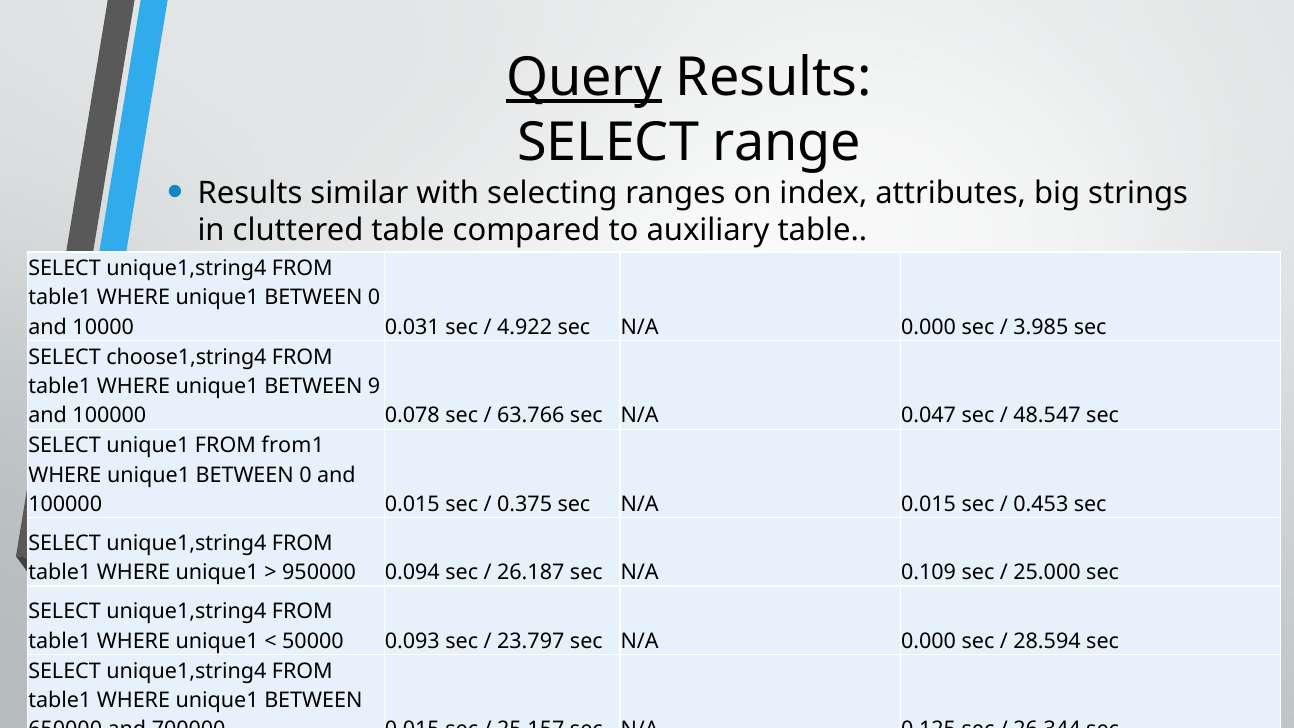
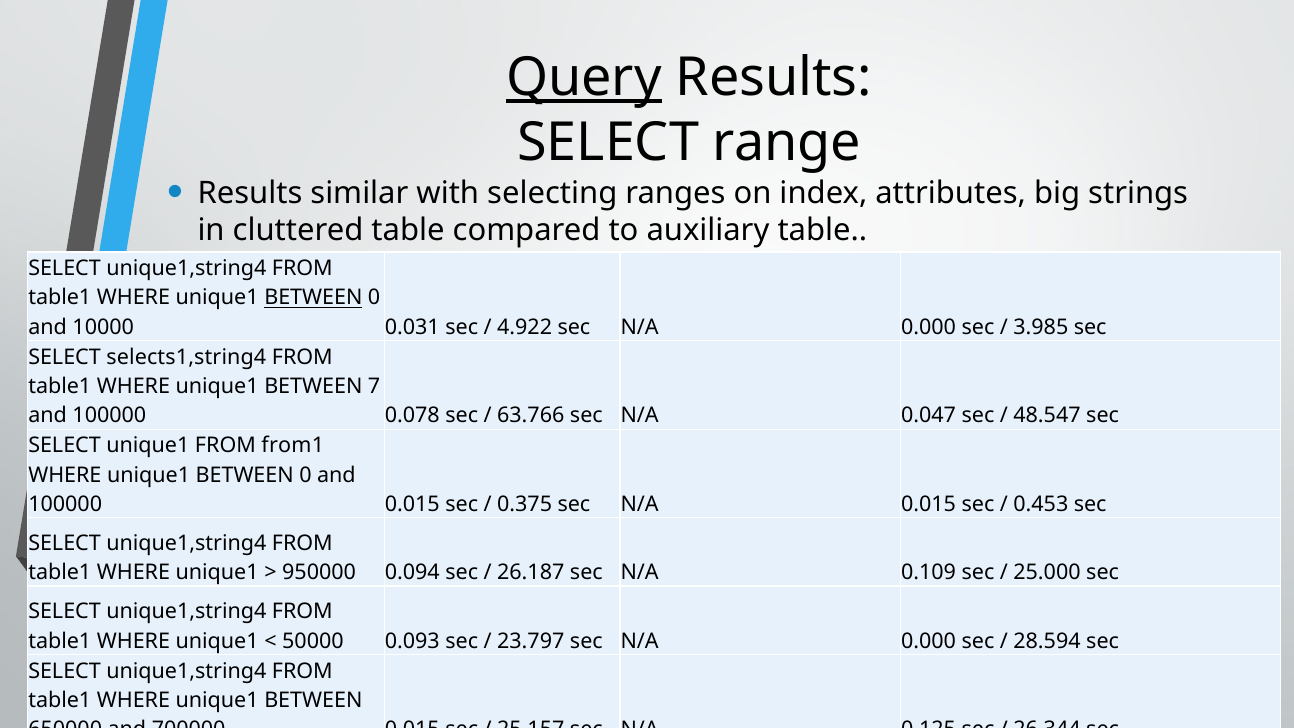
BETWEEN at (313, 298) underline: none -> present
choose1,string4: choose1,string4 -> selects1,string4
9: 9 -> 7
